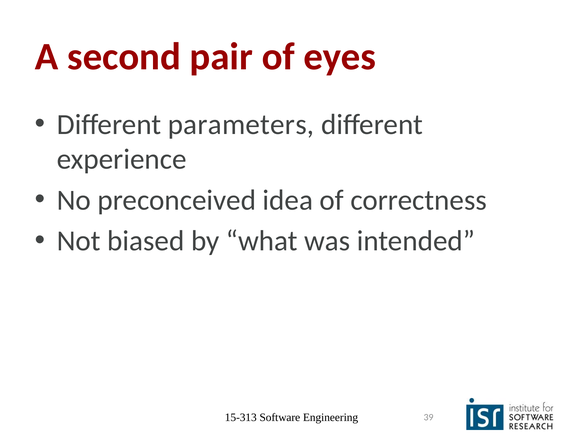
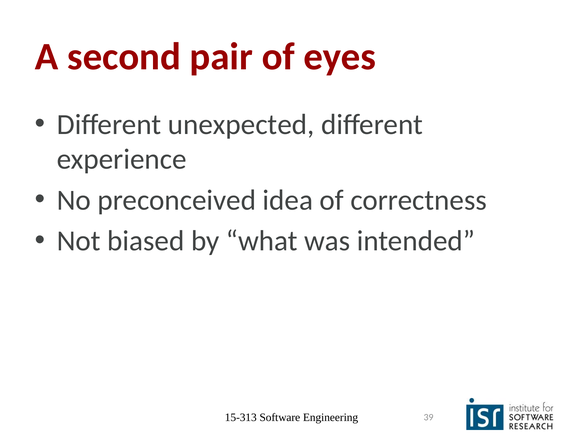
parameters: parameters -> unexpected
